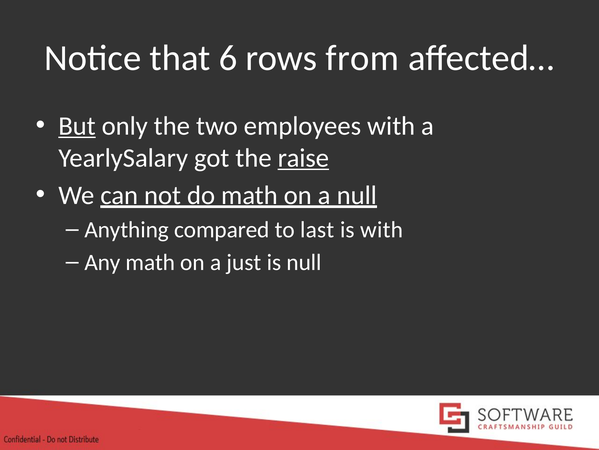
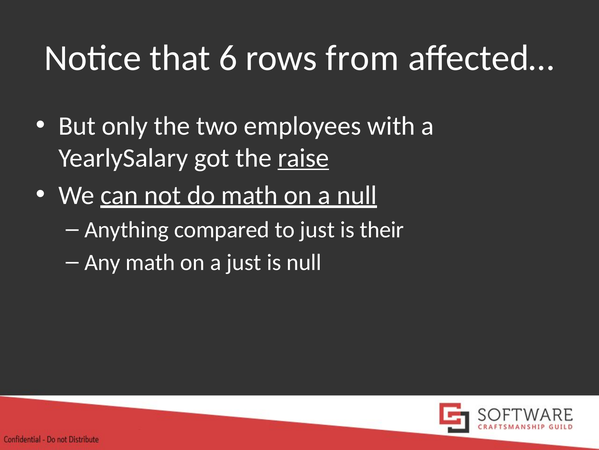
But underline: present -> none
to last: last -> just
is with: with -> their
